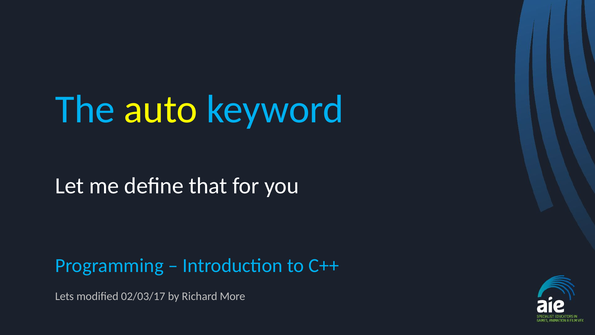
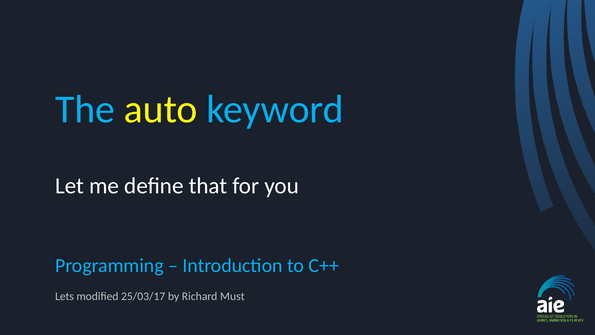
02/03/17: 02/03/17 -> 25/03/17
More: More -> Must
